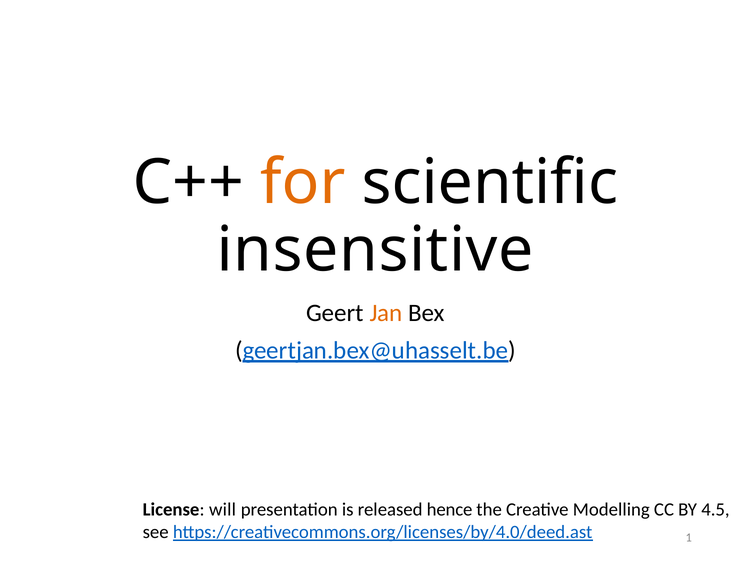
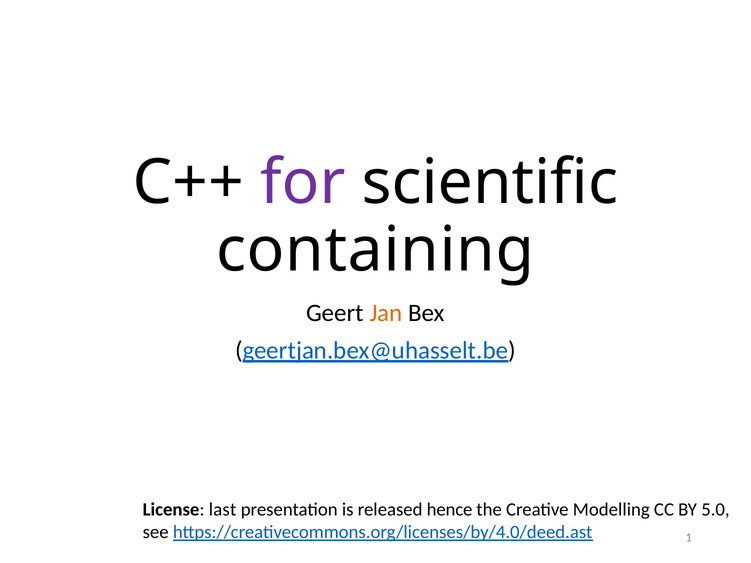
for colour: orange -> purple
insensitive: insensitive -> containing
will: will -> last
4.5: 4.5 -> 5.0
